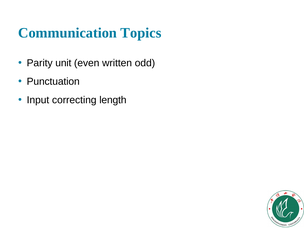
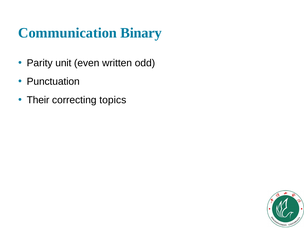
Topics: Topics -> Binary
Input: Input -> Their
length: length -> topics
